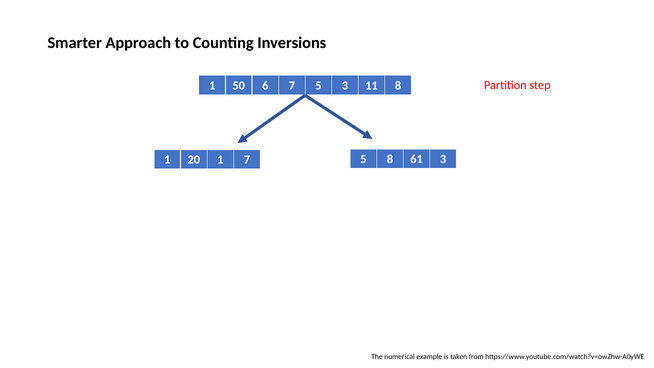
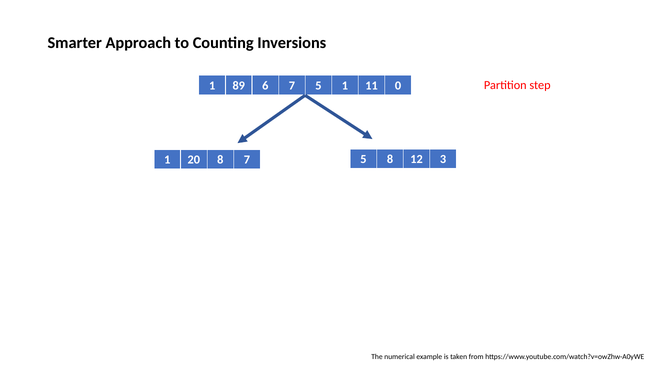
50: 50 -> 89
5 3: 3 -> 1
11 8: 8 -> 0
20 1: 1 -> 8
61: 61 -> 12
